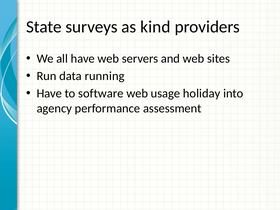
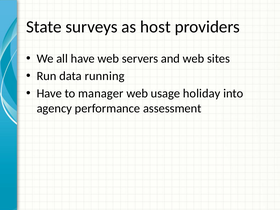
kind: kind -> host
software: software -> manager
